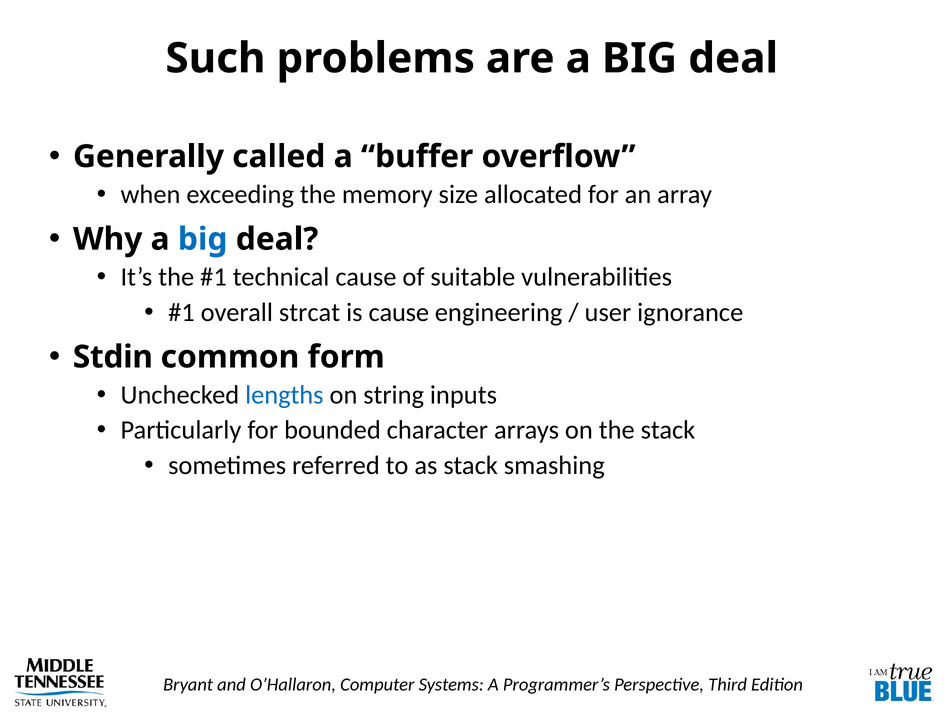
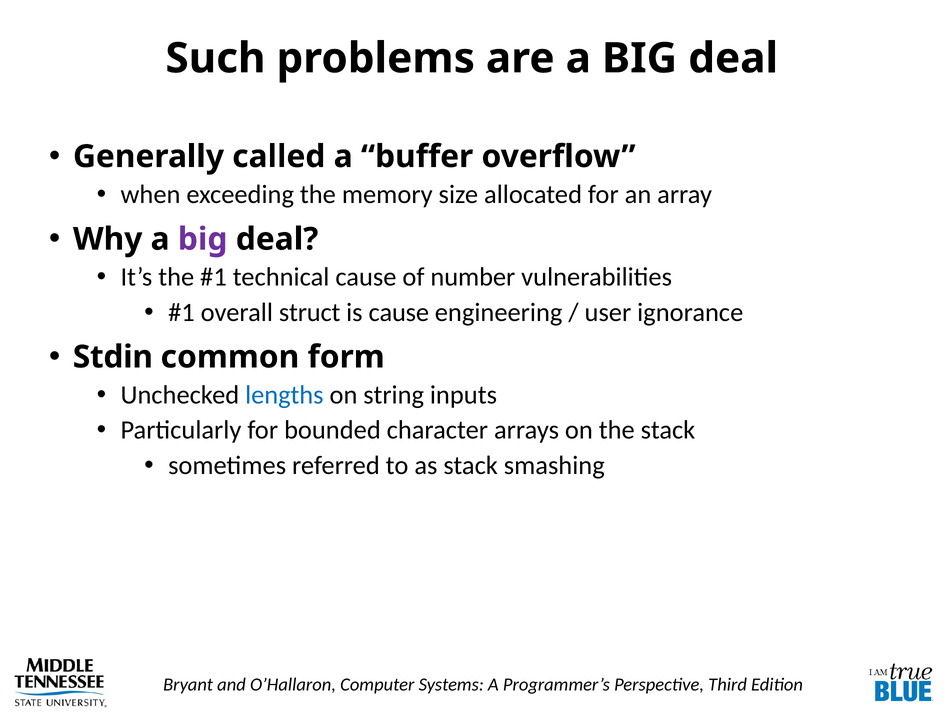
big at (203, 239) colour: blue -> purple
suitable: suitable -> number
strcat: strcat -> struct
